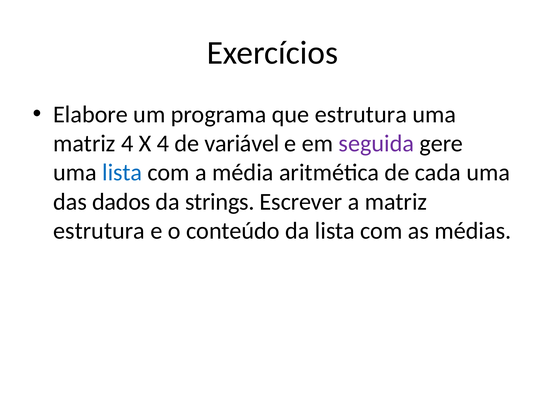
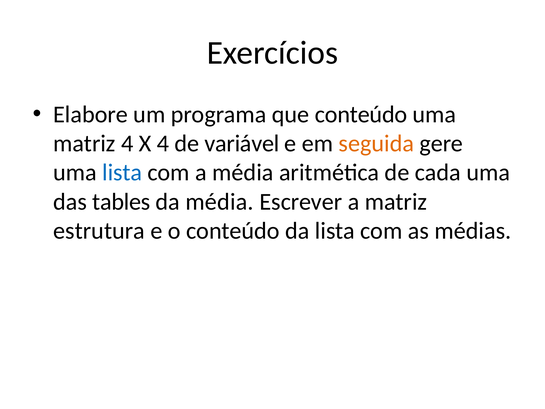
que estrutura: estrutura -> conteúdo
seguida colour: purple -> orange
dados: dados -> tables
da strings: strings -> média
